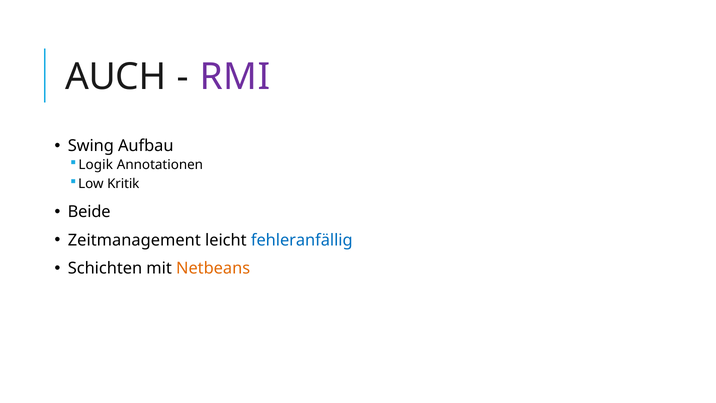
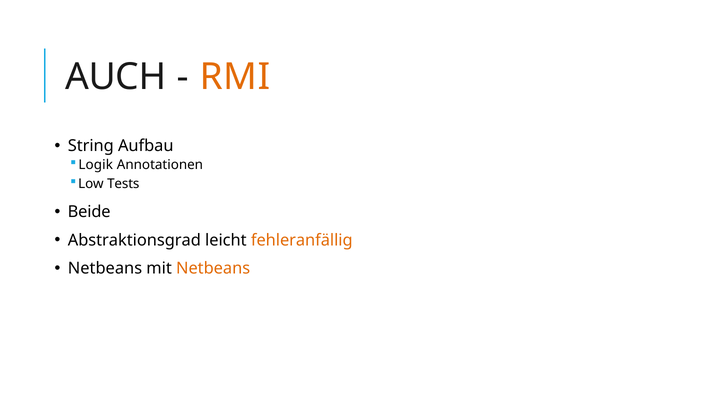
RMI colour: purple -> orange
Swing: Swing -> String
Kritik: Kritik -> Tests
Zeitmanagement: Zeitmanagement -> Abstraktionsgrad
fehleranfällig colour: blue -> orange
Schichten at (105, 268): Schichten -> Netbeans
